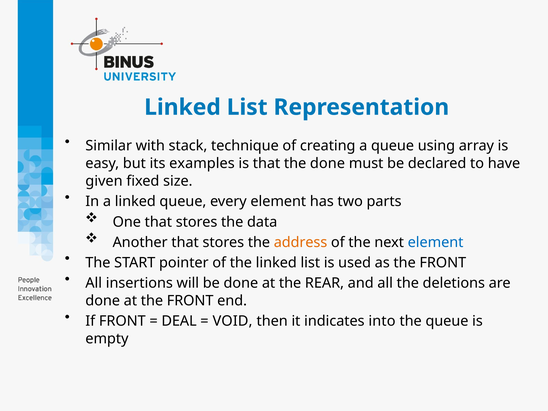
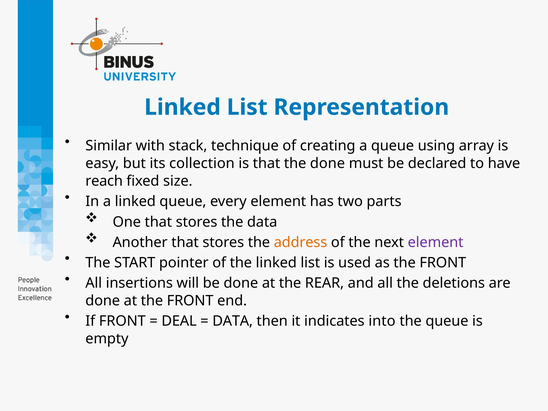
examples: examples -> collection
given: given -> reach
element at (436, 242) colour: blue -> purple
VOID at (233, 321): VOID -> DATA
